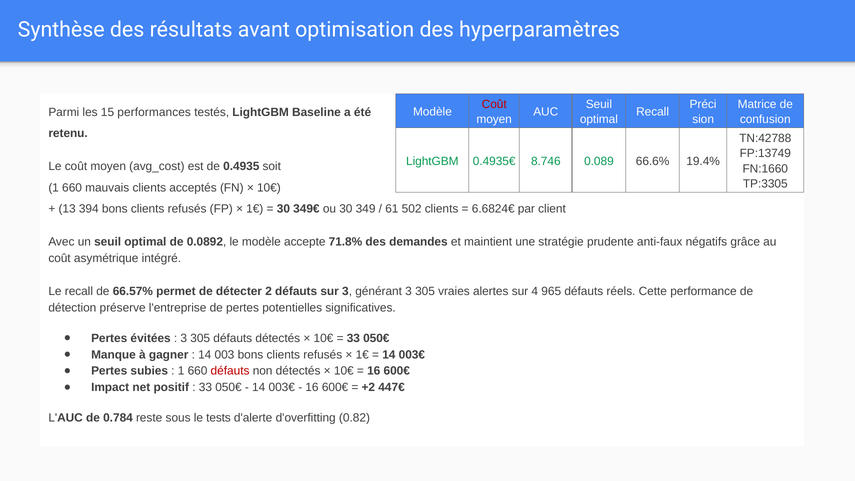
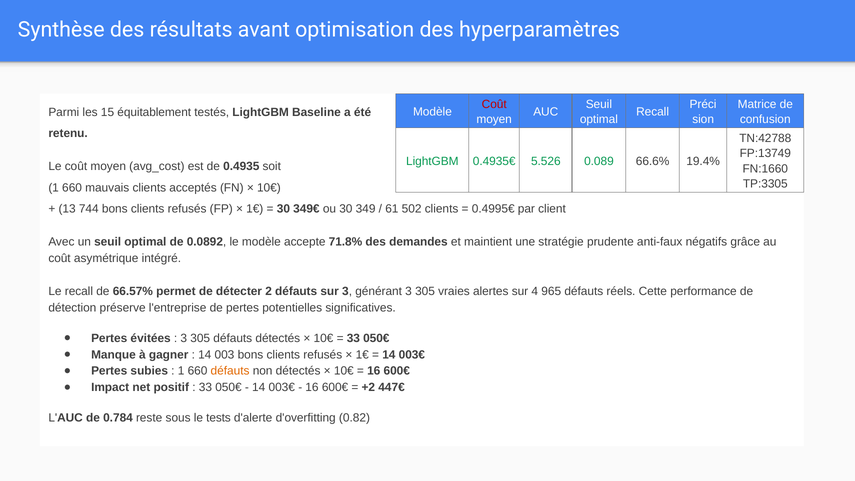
performances: performances -> équitablement
8.746: 8.746 -> 5.526
394: 394 -> 744
6.6824€: 6.6824€ -> 0.4995€
défauts at (230, 371) colour: red -> orange
